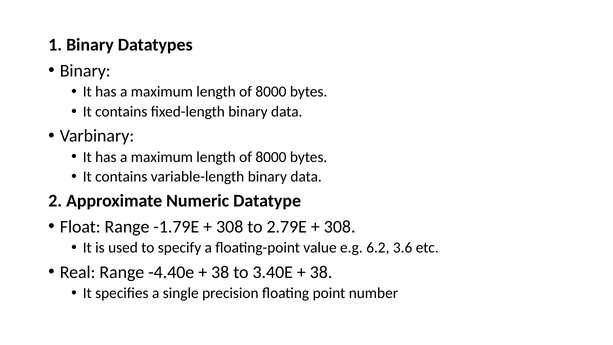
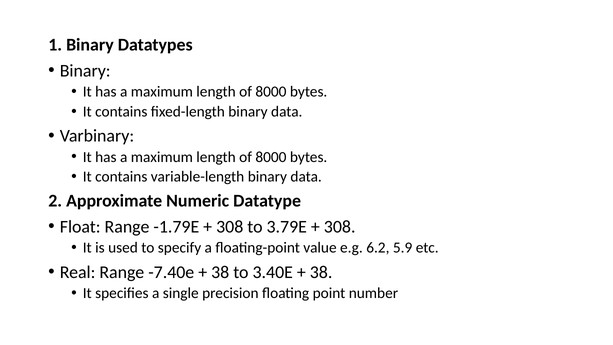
2.79E: 2.79E -> 3.79E
3.6: 3.6 -> 5.9
-4.40e: -4.40e -> -7.40e
